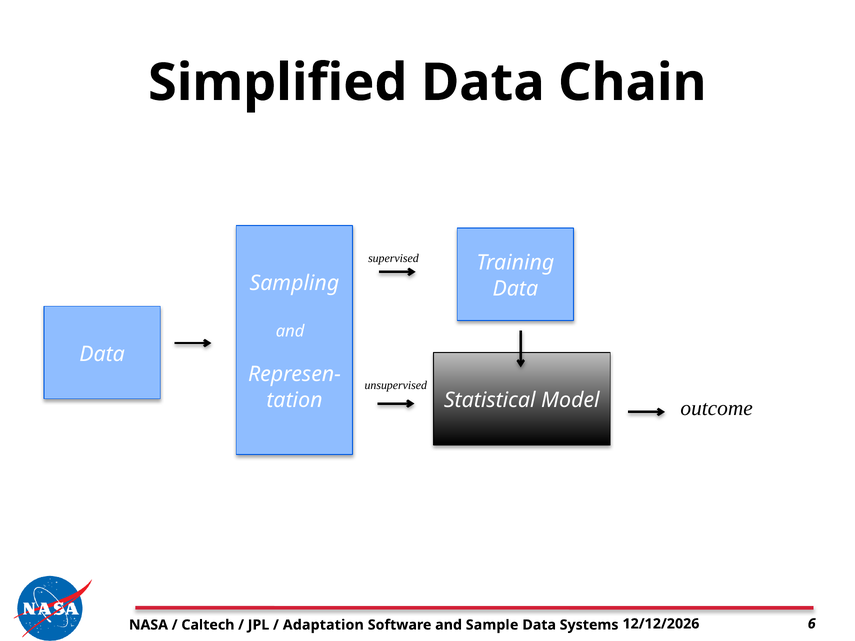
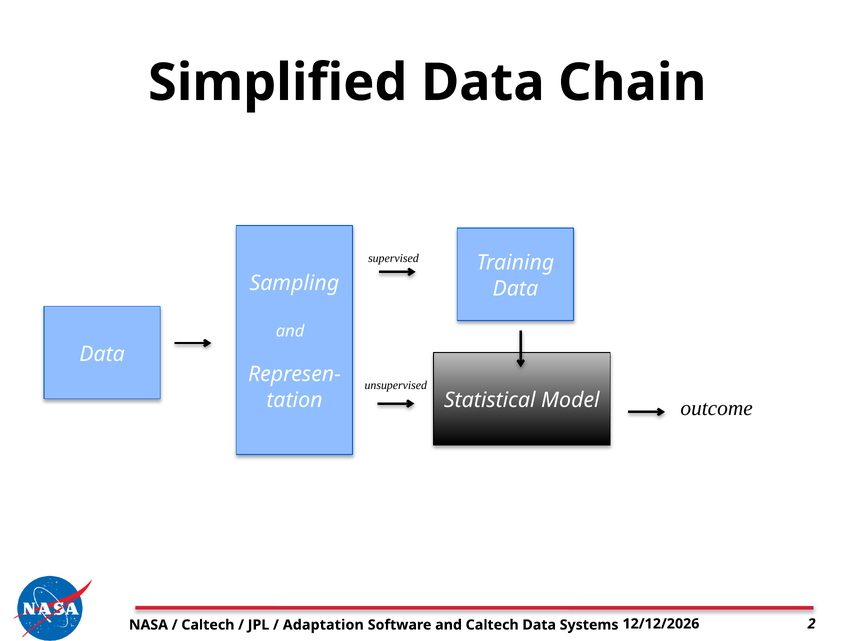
and Sample: Sample -> Caltech
6: 6 -> 2
